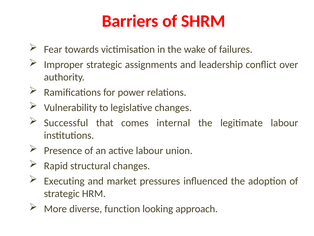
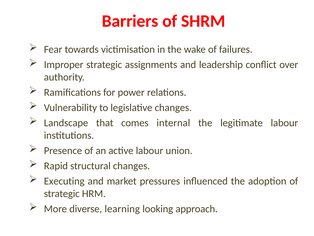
Successful: Successful -> Landscape
function: function -> learning
